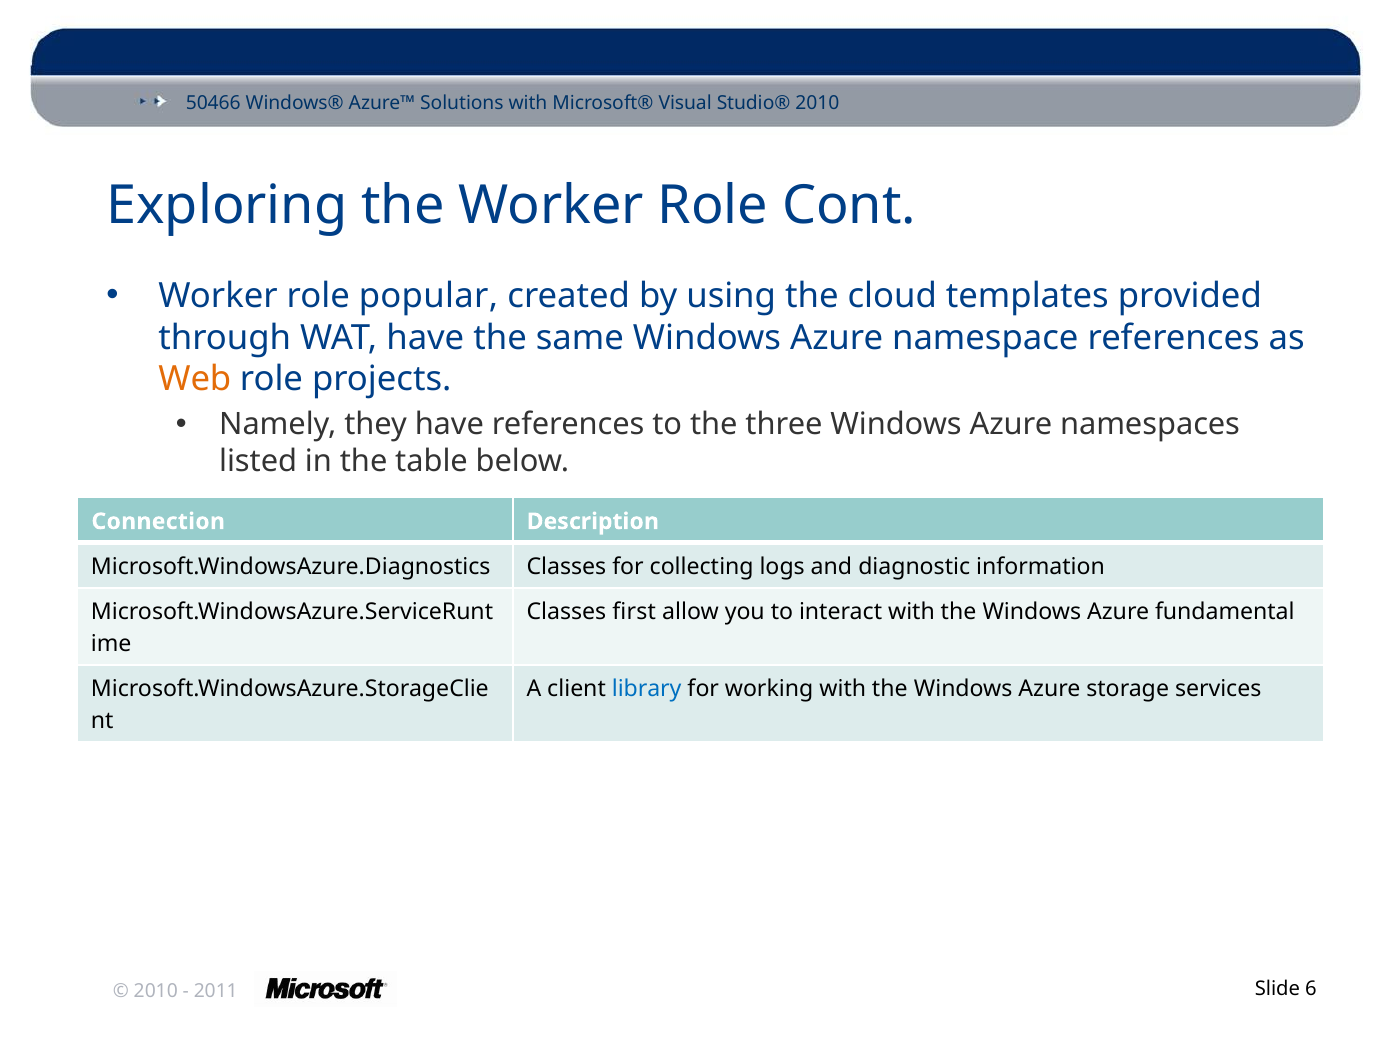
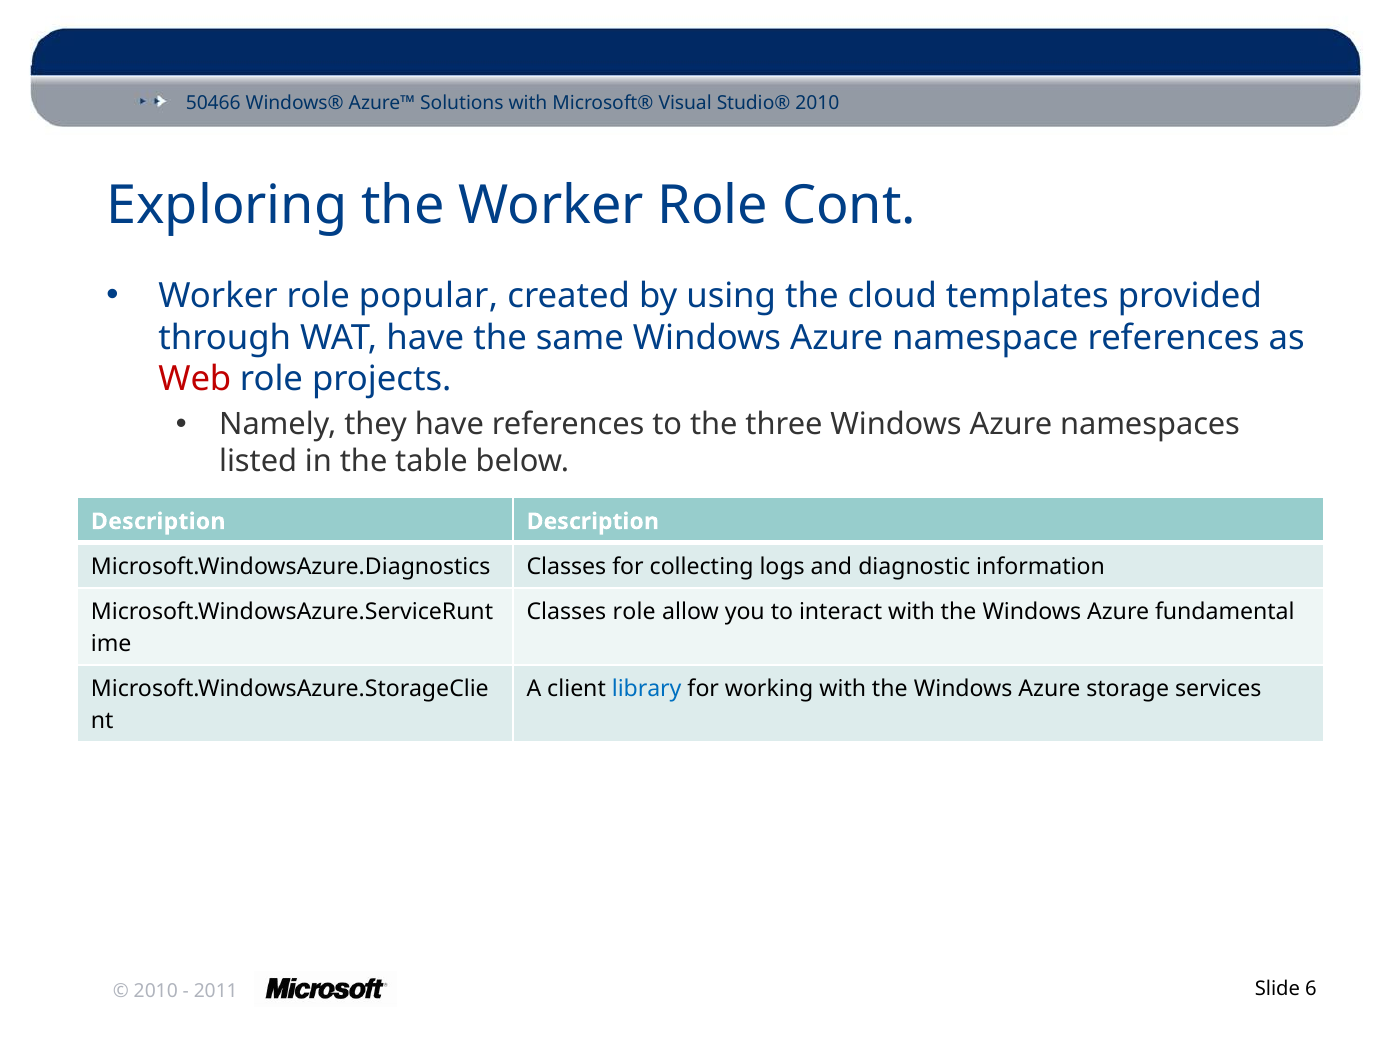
Web colour: orange -> red
Connection at (158, 521): Connection -> Description
Classes first: first -> role
